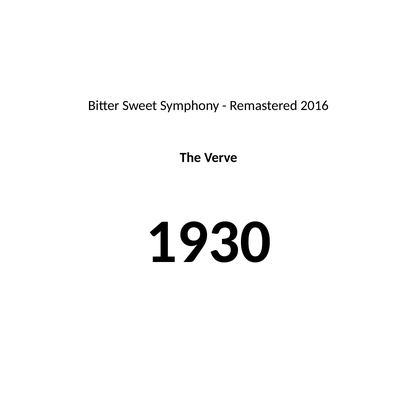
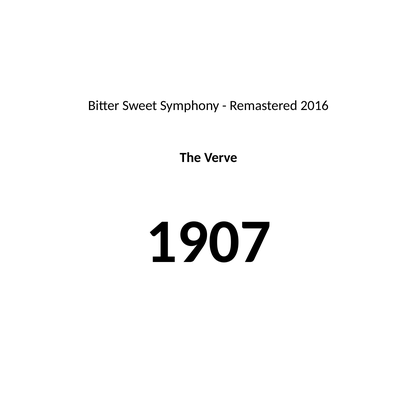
1930: 1930 -> 1907
